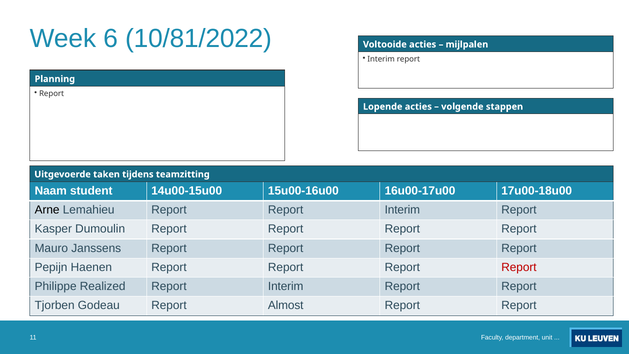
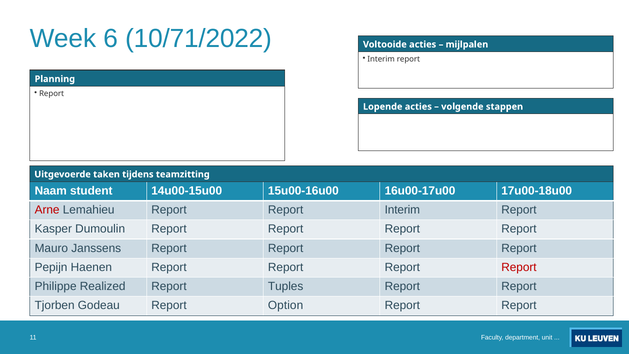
10/81/2022: 10/81/2022 -> 10/71/2022
Arne colour: black -> red
Interim at (286, 286): Interim -> Tuples
Almost: Almost -> Option
